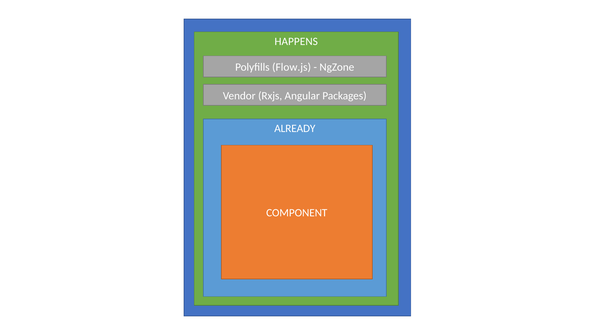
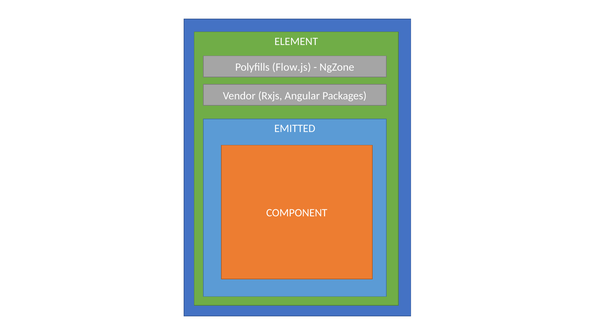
HAPPENS: HAPPENS -> ELEMENT
ALREADY: ALREADY -> EMITTED
